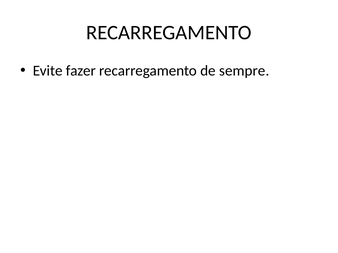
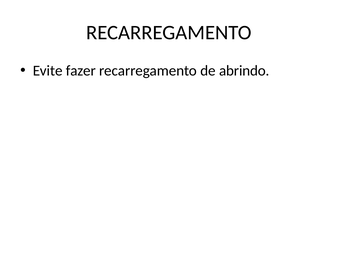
sempre: sempre -> abrindo
